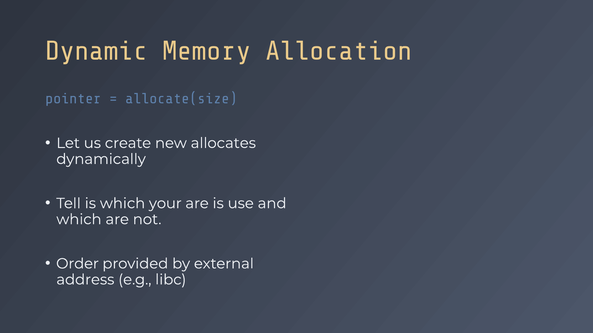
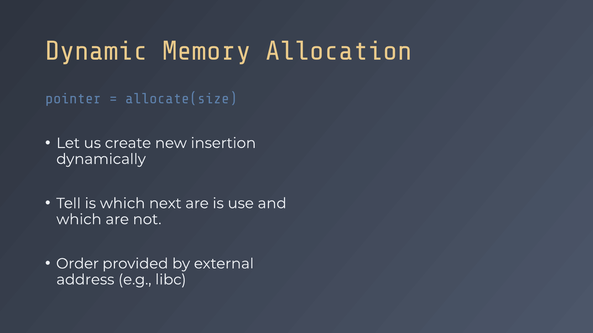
allocates: allocates -> insertion
your: your -> next
